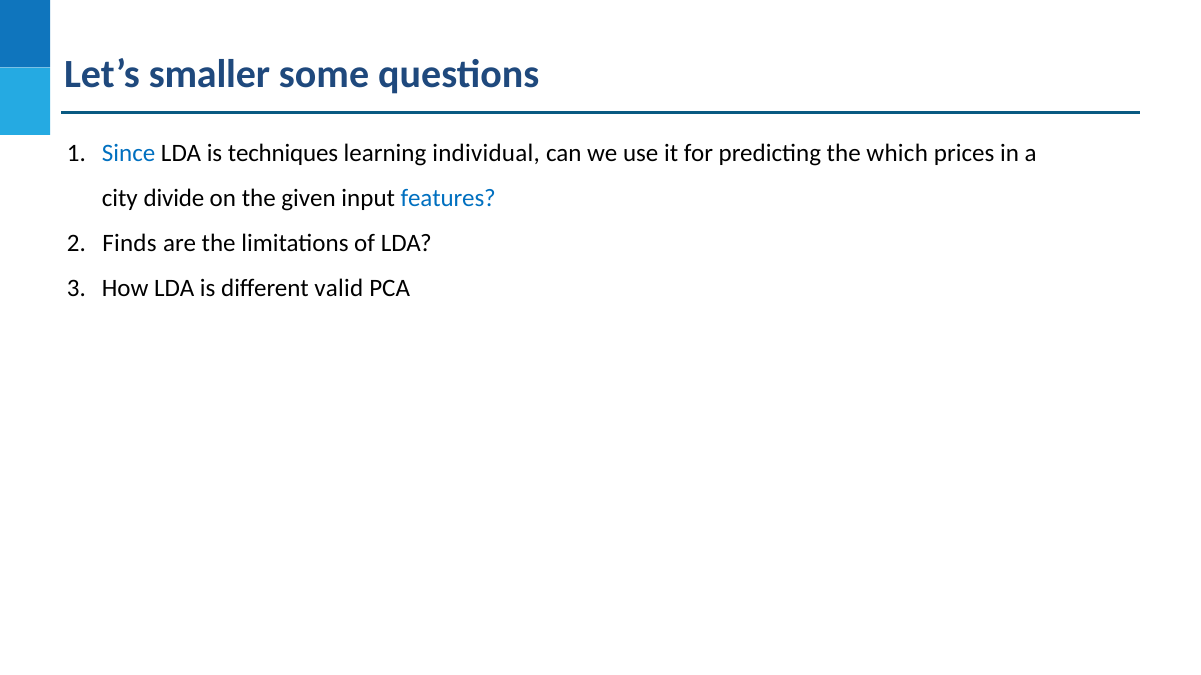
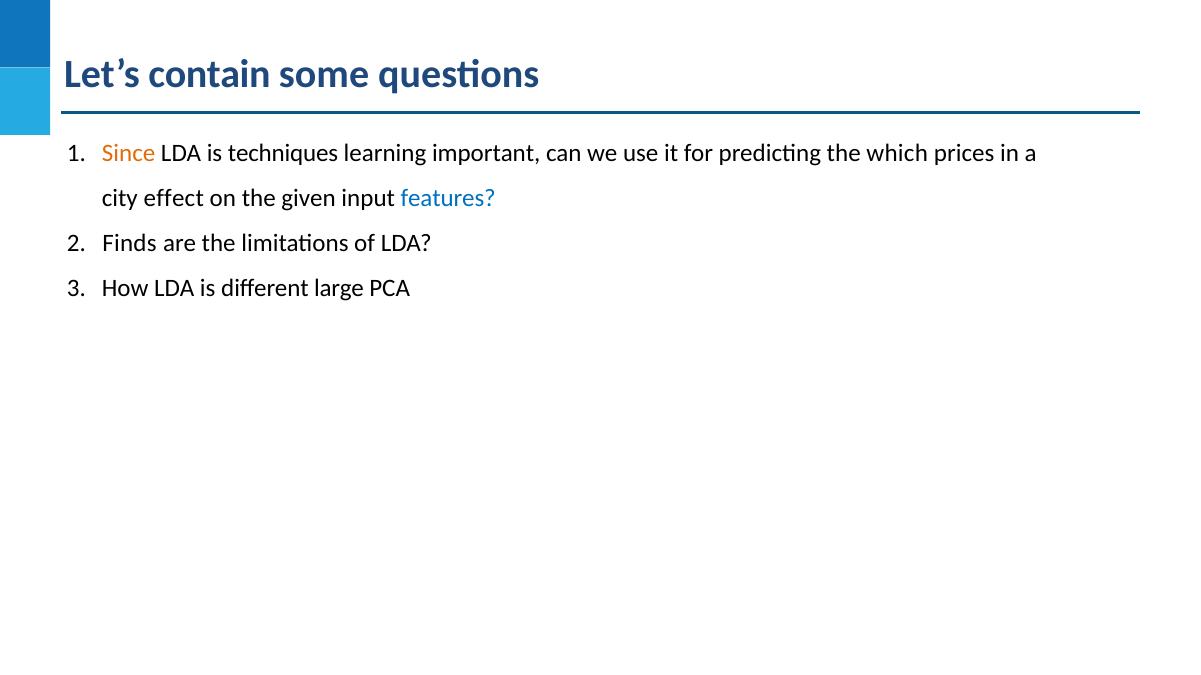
smaller: smaller -> contain
Since colour: blue -> orange
individual: individual -> important
divide: divide -> effect
valid: valid -> large
